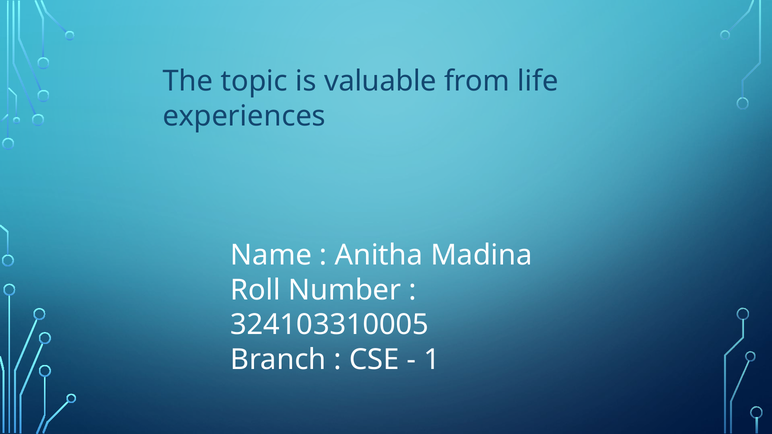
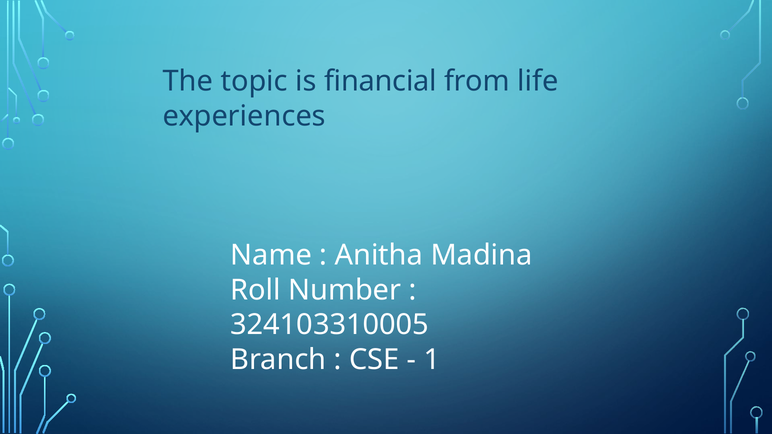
valuable: valuable -> financial
